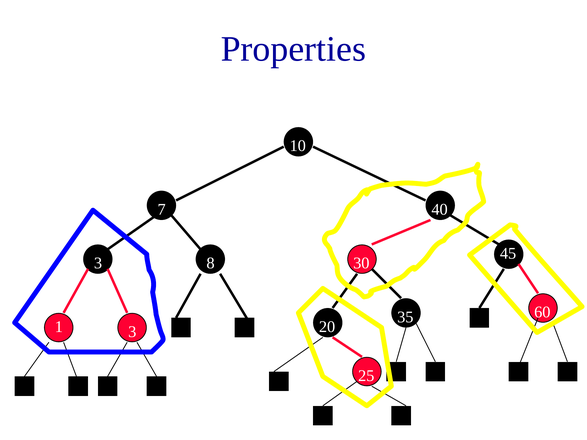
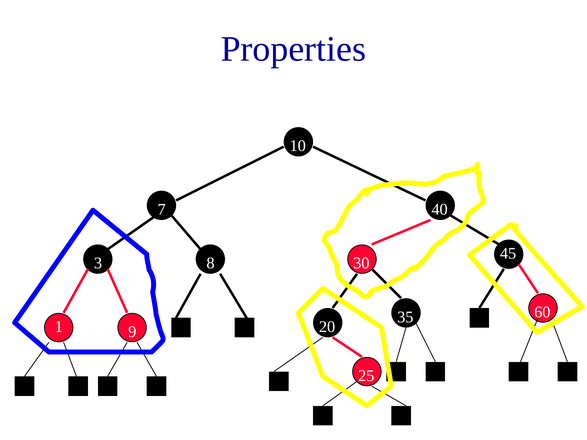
3 at (132, 332): 3 -> 9
